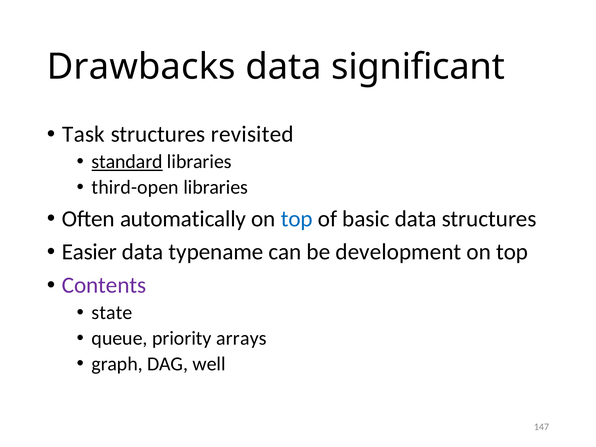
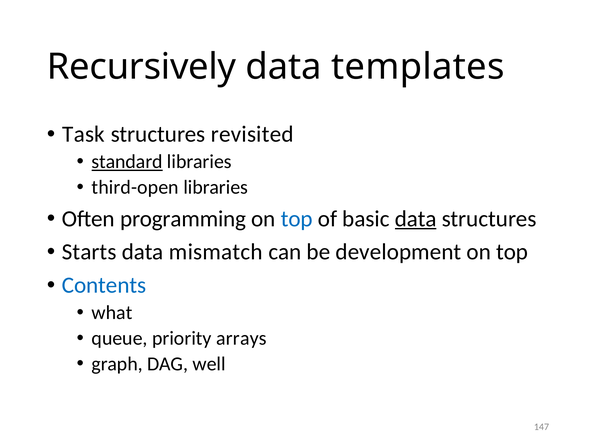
Drawbacks: Drawbacks -> Recursively
significant: significant -> templates
automatically: automatically -> programming
data at (416, 219) underline: none -> present
Easier: Easier -> Starts
typename: typename -> mismatch
Contents colour: purple -> blue
state: state -> what
